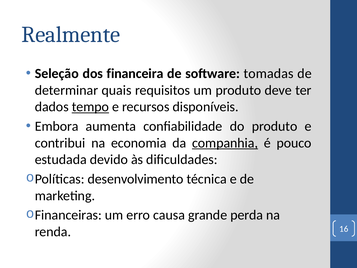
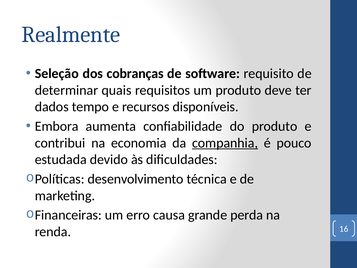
financeira: financeira -> cobranças
tomadas: tomadas -> requisito
tempo underline: present -> none
